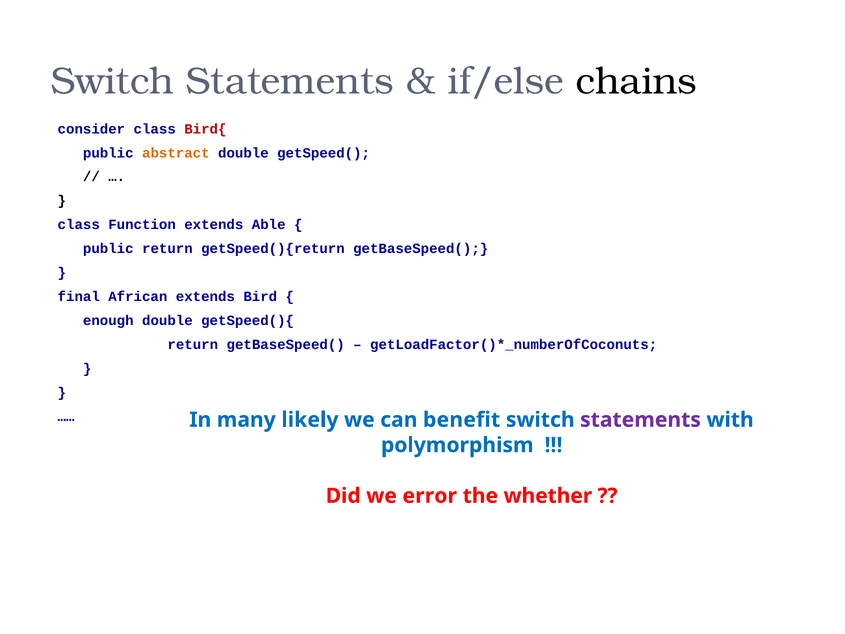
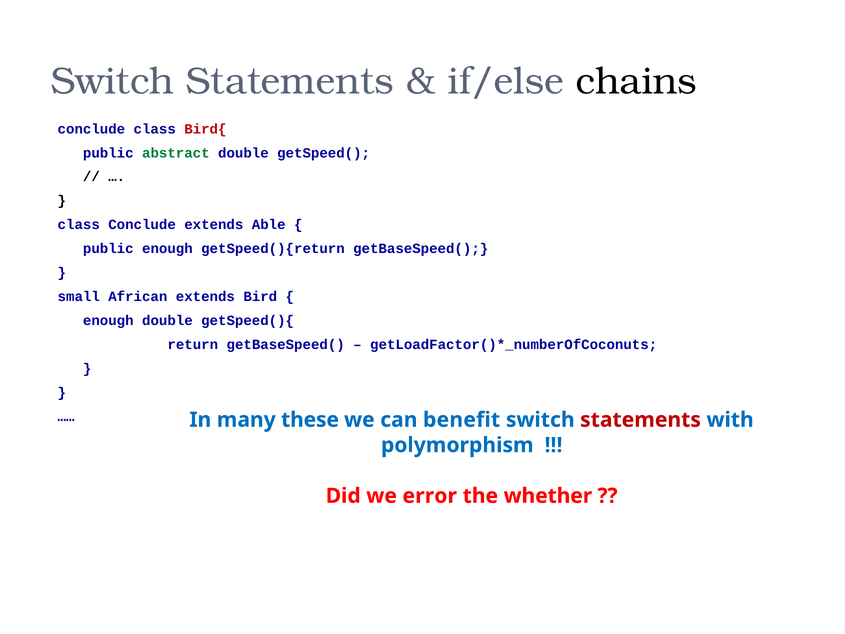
consider at (91, 129): consider -> conclude
abstract colour: orange -> green
class Function: Function -> Conclude
public return: return -> enough
final: final -> small
likely: likely -> these
statements at (641, 420) colour: purple -> red
